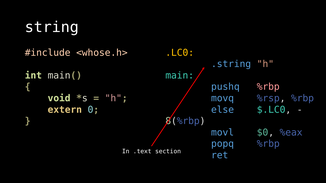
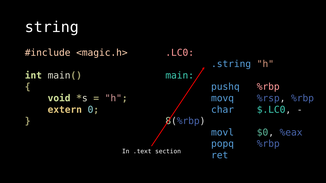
<whose.h>: <whose.h> -> <magic.h>
.LC0 colour: yellow -> pink
else: else -> char
